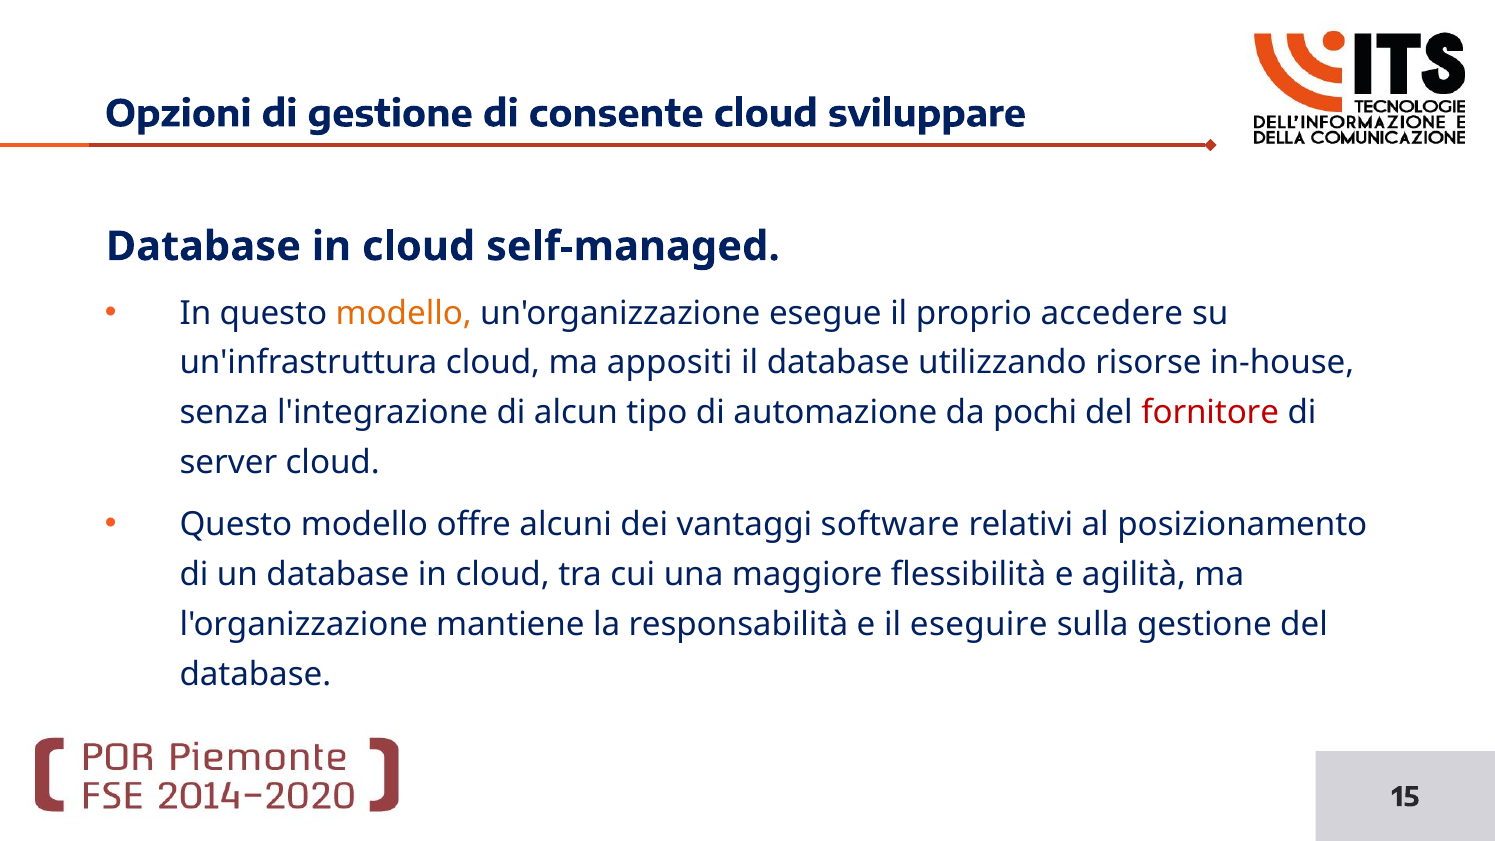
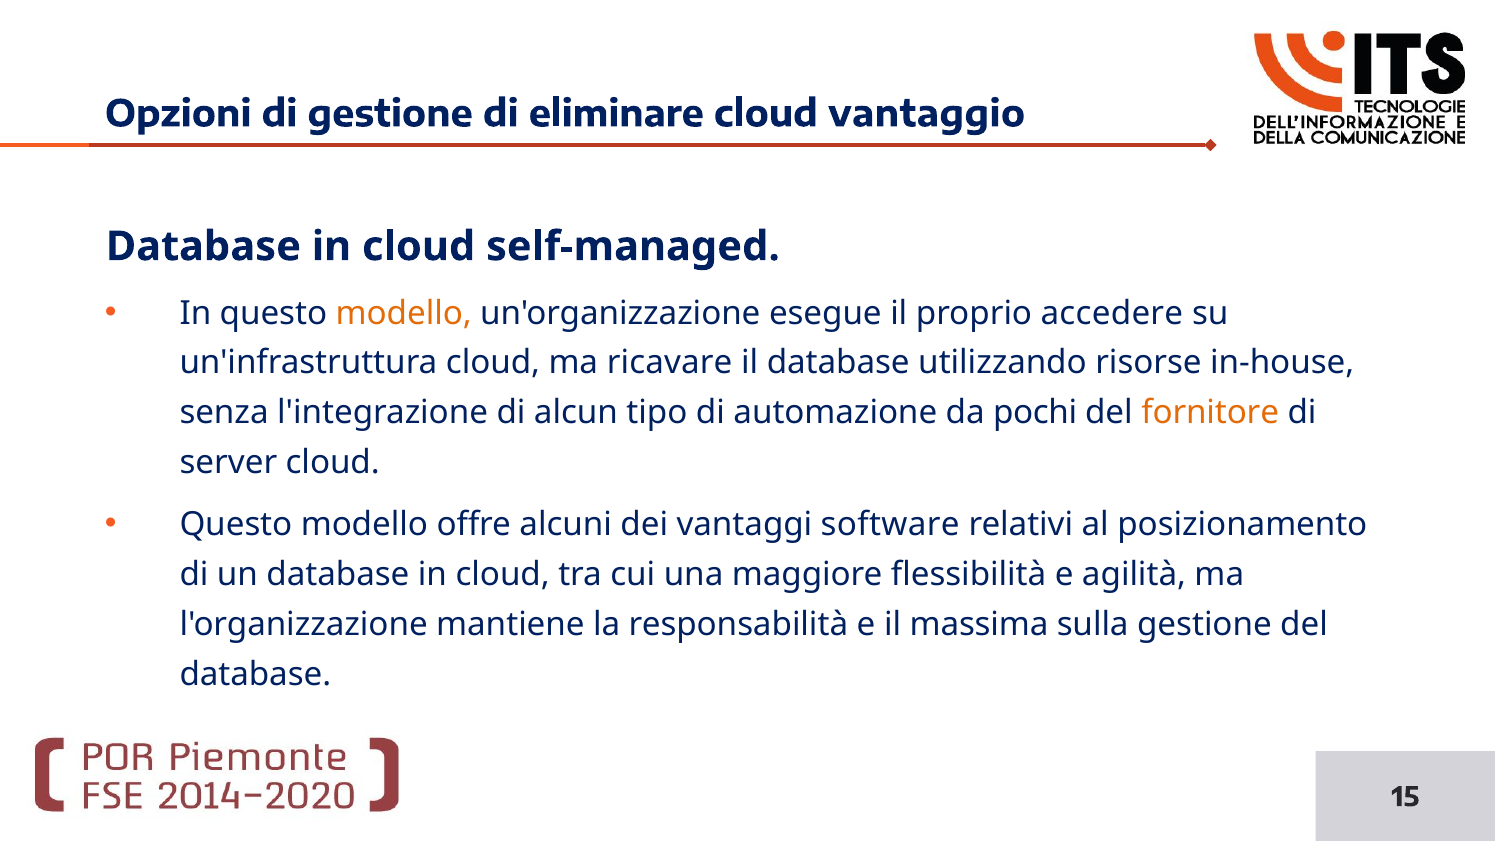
consente: consente -> eliminare
sviluppare: sviluppare -> vantaggio
appositi: appositi -> ricavare
fornitore colour: red -> orange
eseguire: eseguire -> massima
